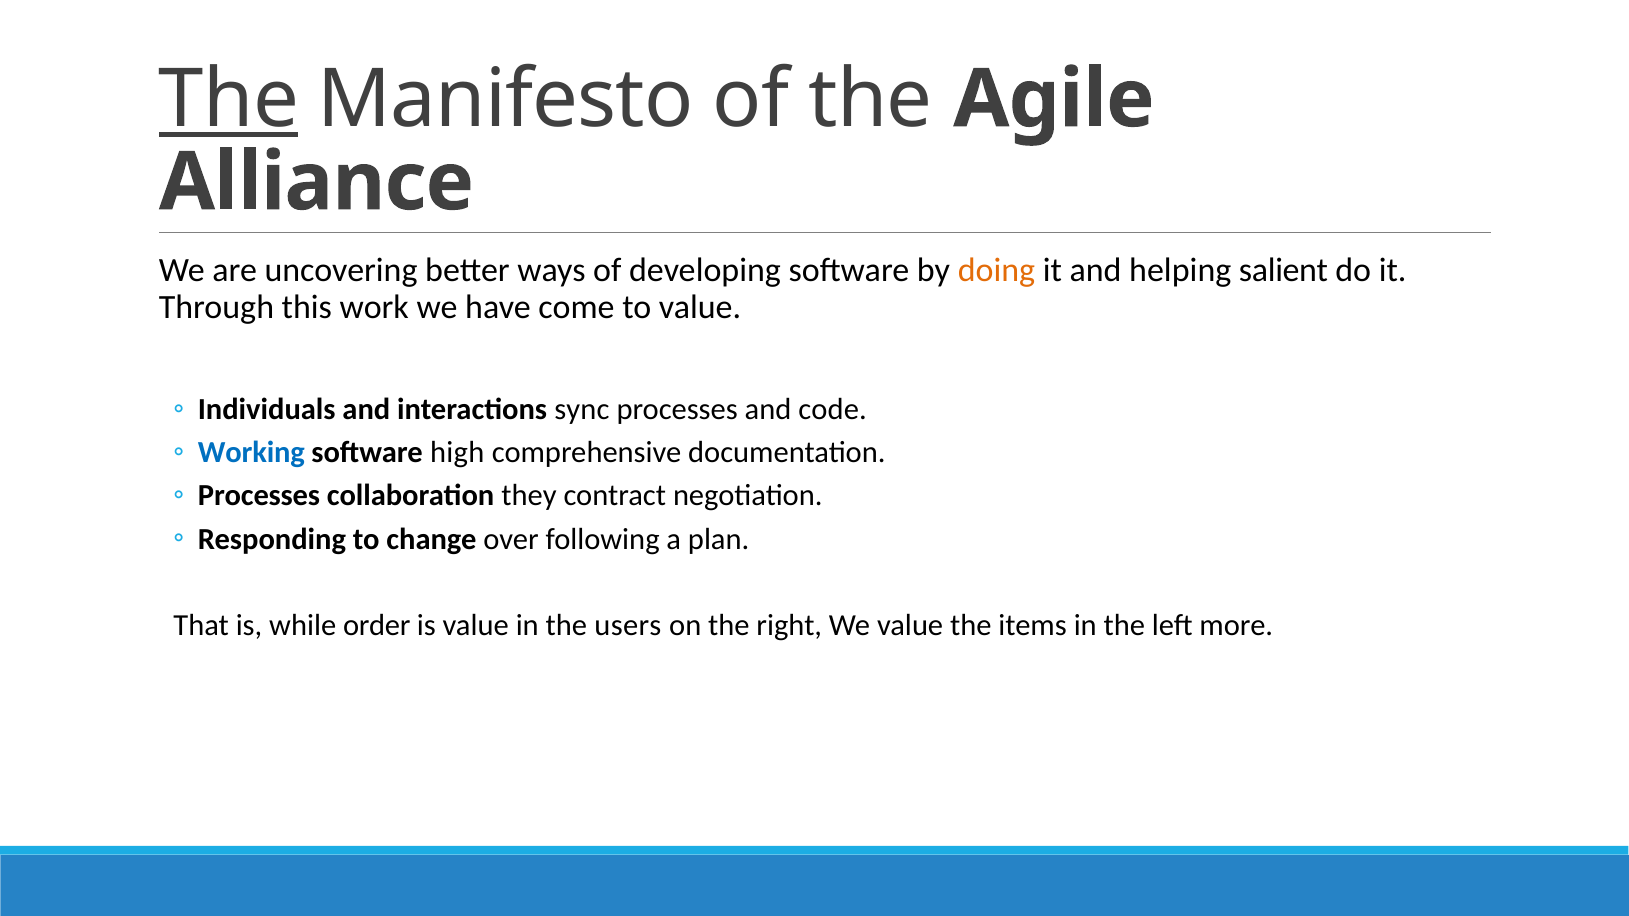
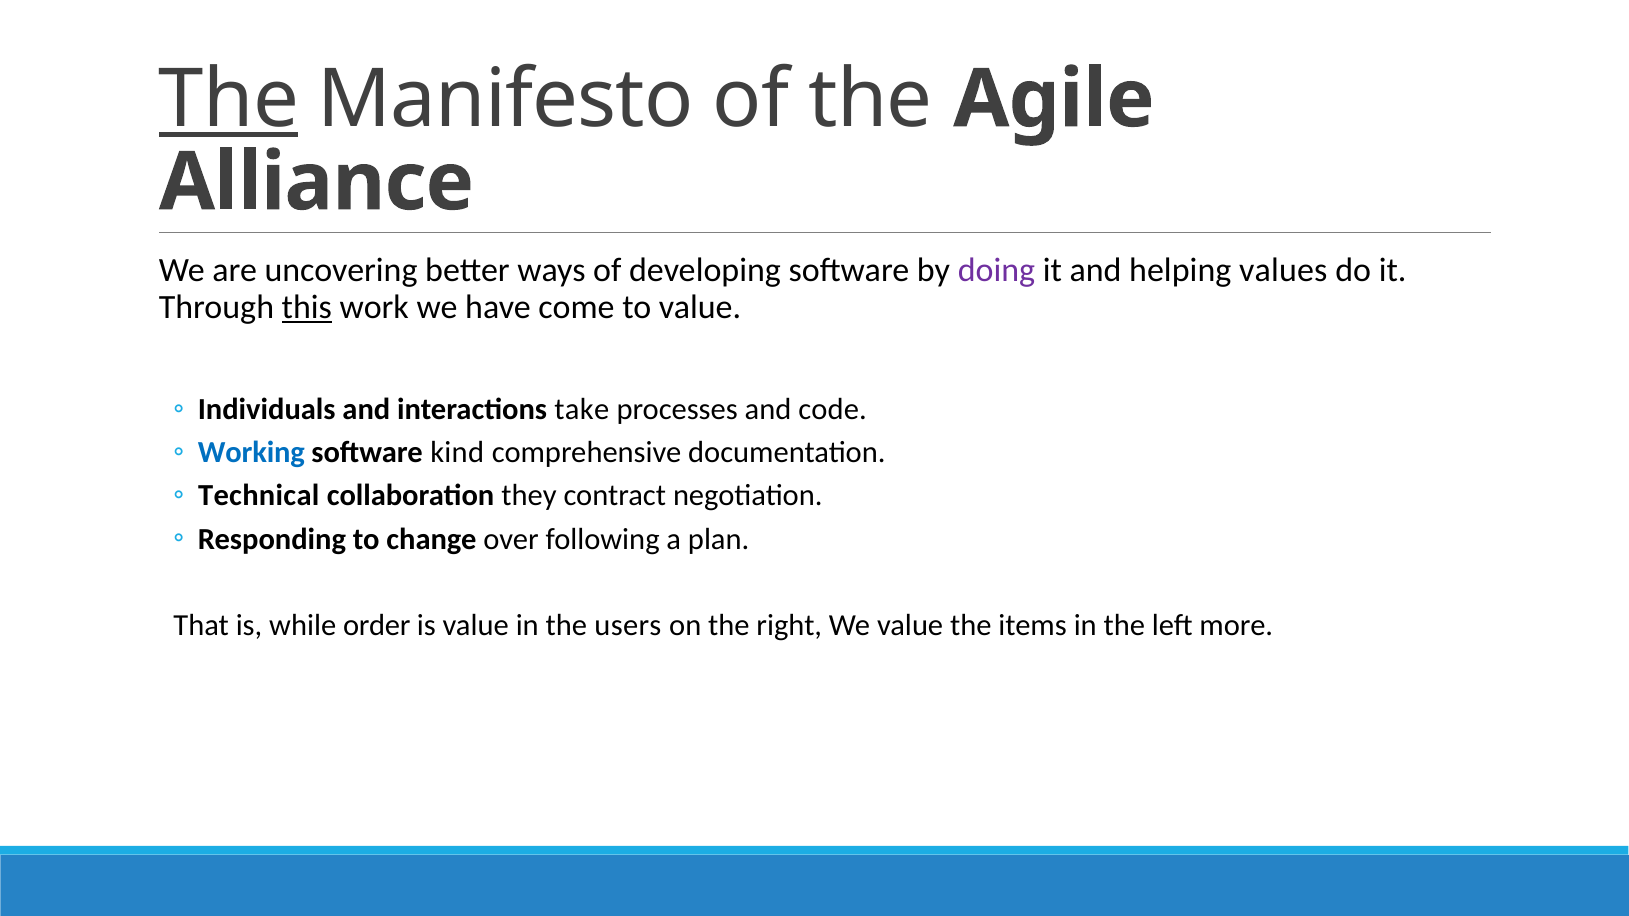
doing colour: orange -> purple
salient: salient -> values
this underline: none -> present
sync: sync -> take
high: high -> kind
Processes at (259, 496): Processes -> Technical
